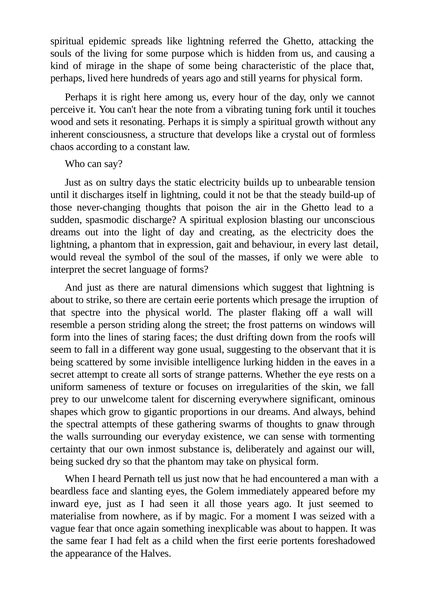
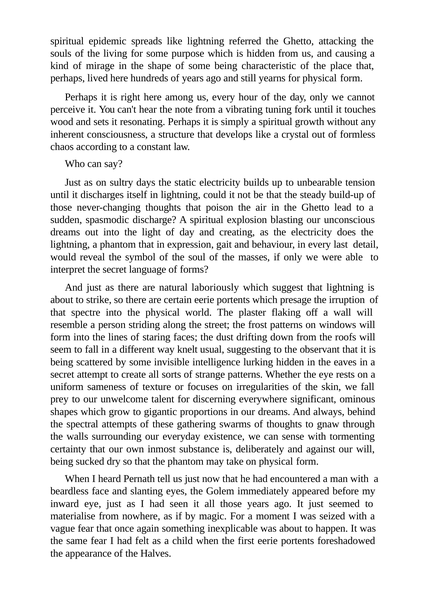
dimensions: dimensions -> laboriously
gone: gone -> knelt
